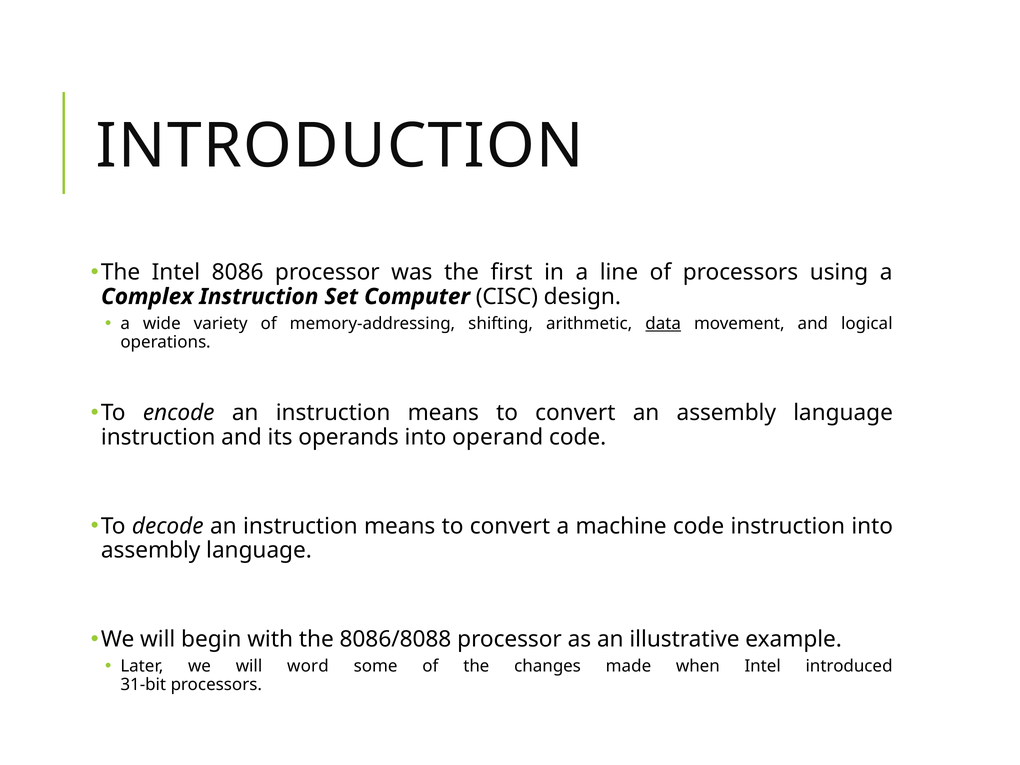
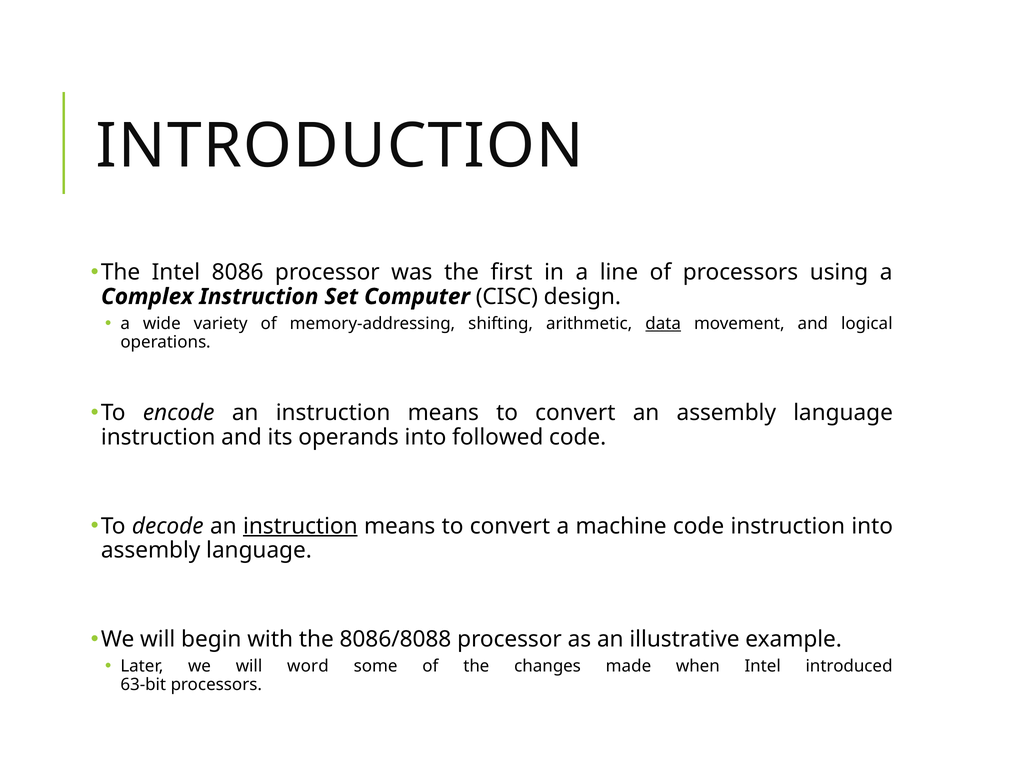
operand: operand -> followed
instruction at (300, 526) underline: none -> present
31-bit: 31-bit -> 63-bit
